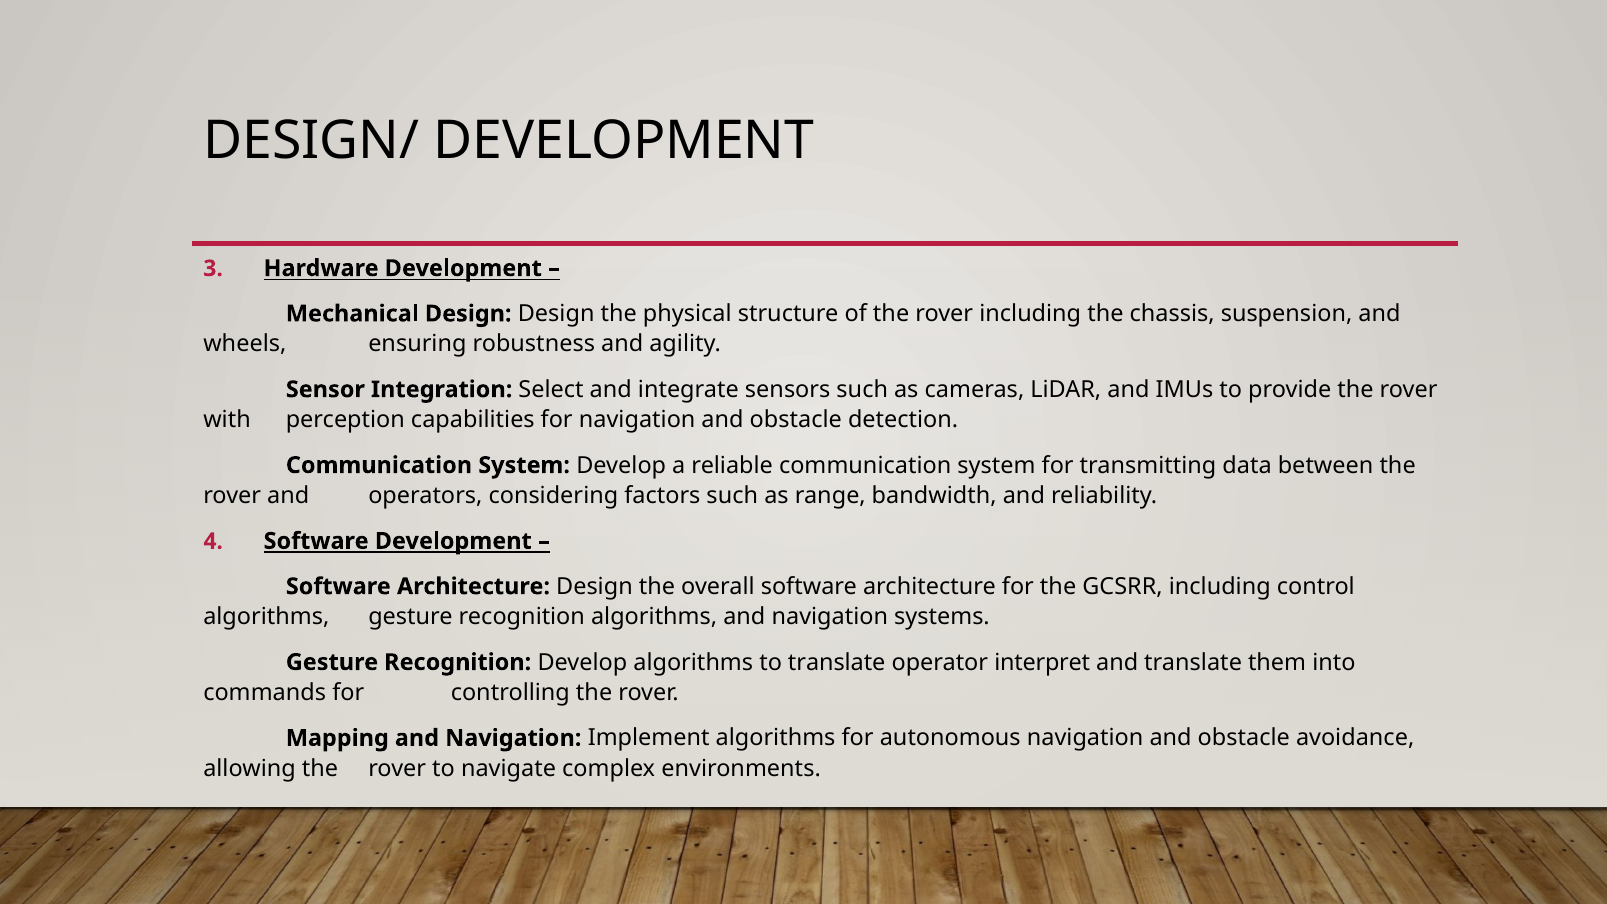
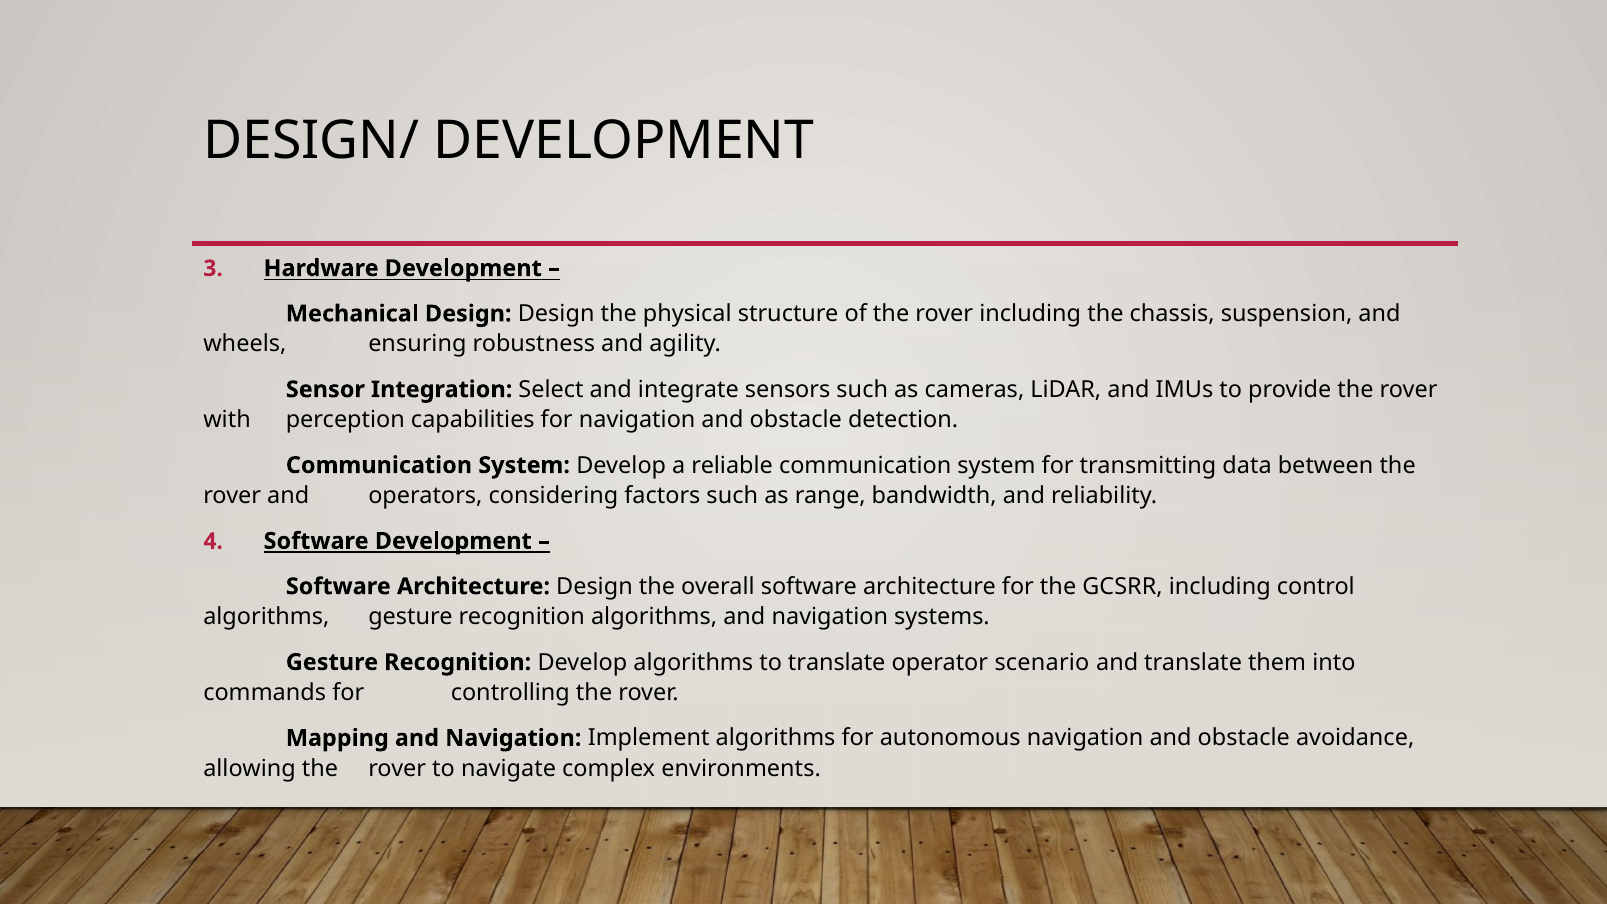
interpret: interpret -> scenario
